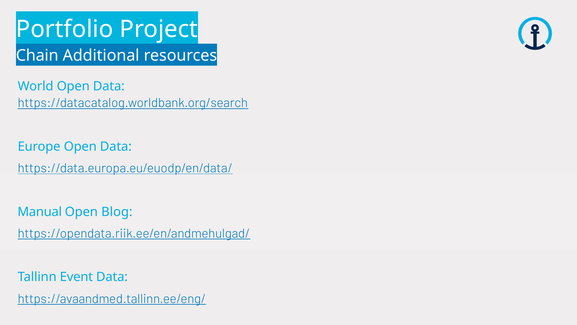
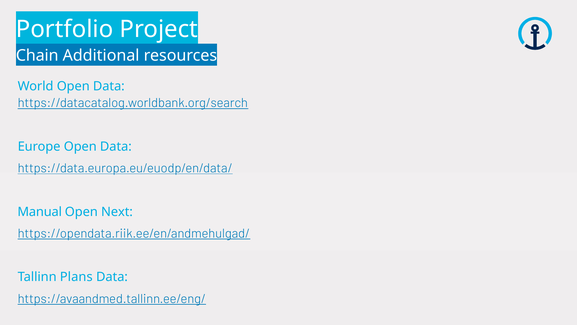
Blog: Blog -> Next
Event: Event -> Plans
